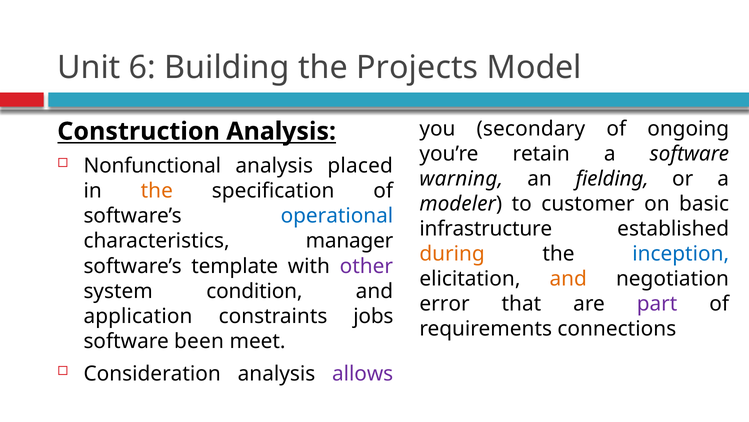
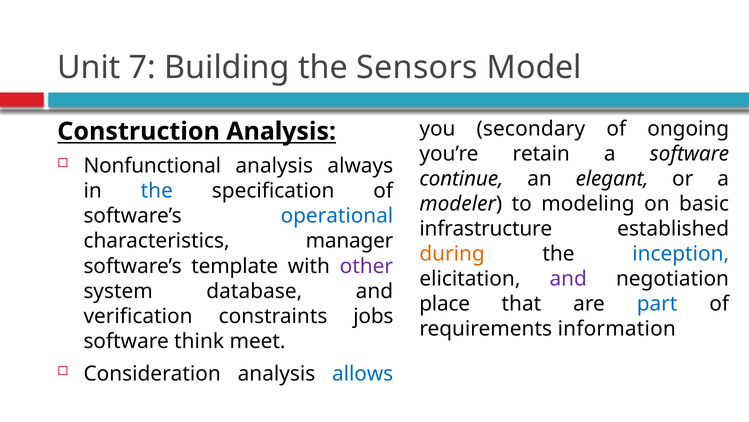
6: 6 -> 7
Projects: Projects -> Sensors
placed: placed -> always
warning: warning -> continue
fielding: fielding -> elegant
the at (157, 191) colour: orange -> blue
customer: customer -> modeling
and at (568, 278) colour: orange -> purple
condition: condition -> database
error: error -> place
part colour: purple -> blue
application: application -> verification
connections: connections -> information
been: been -> think
allows colour: purple -> blue
